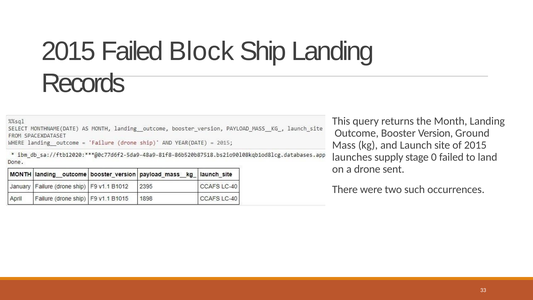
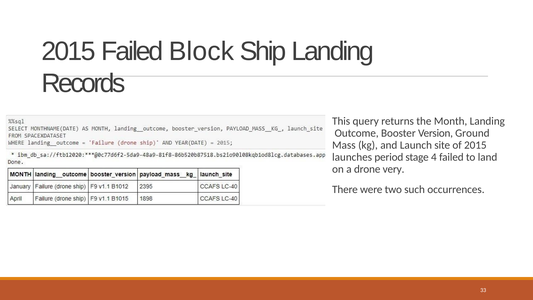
supply: supply -> period
0: 0 -> 4
sent: sent -> very
